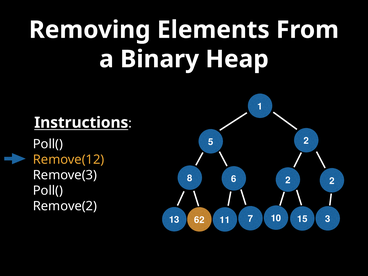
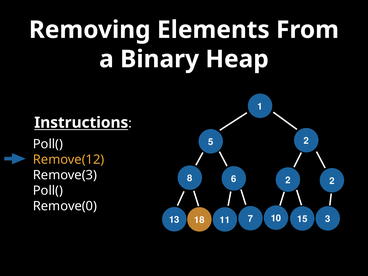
Remove(2: Remove(2 -> Remove(0
62: 62 -> 18
